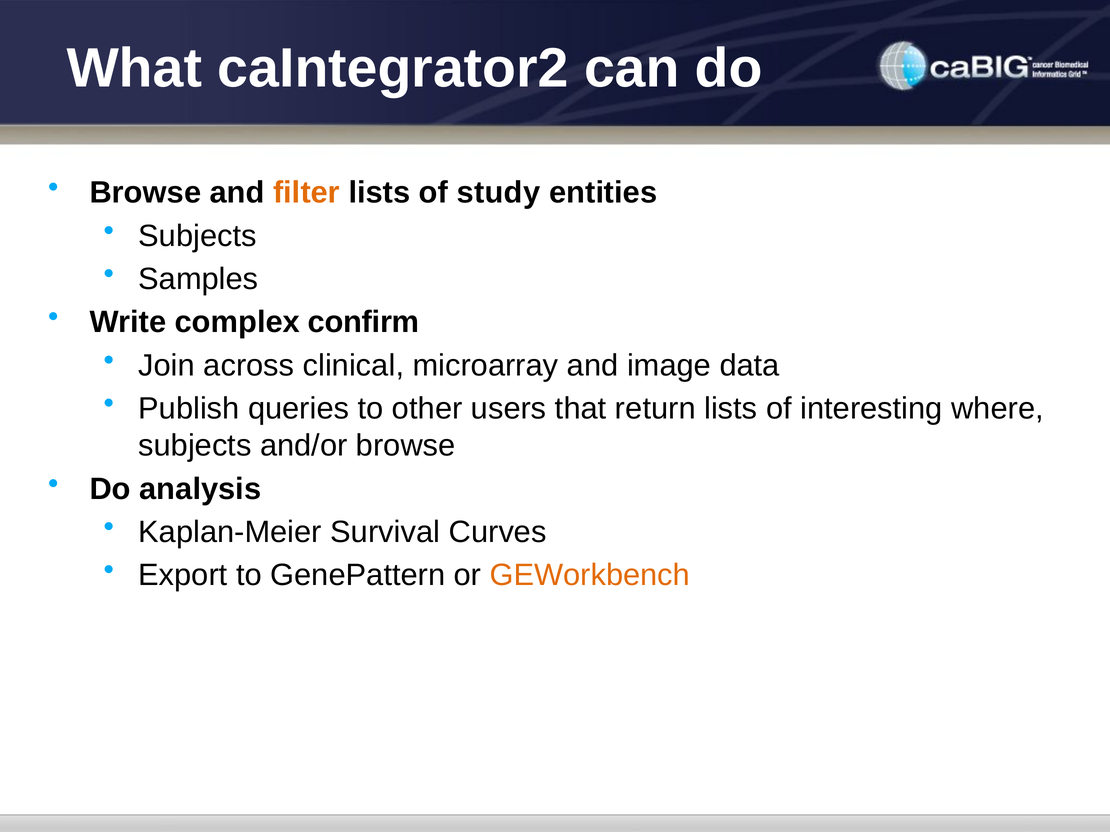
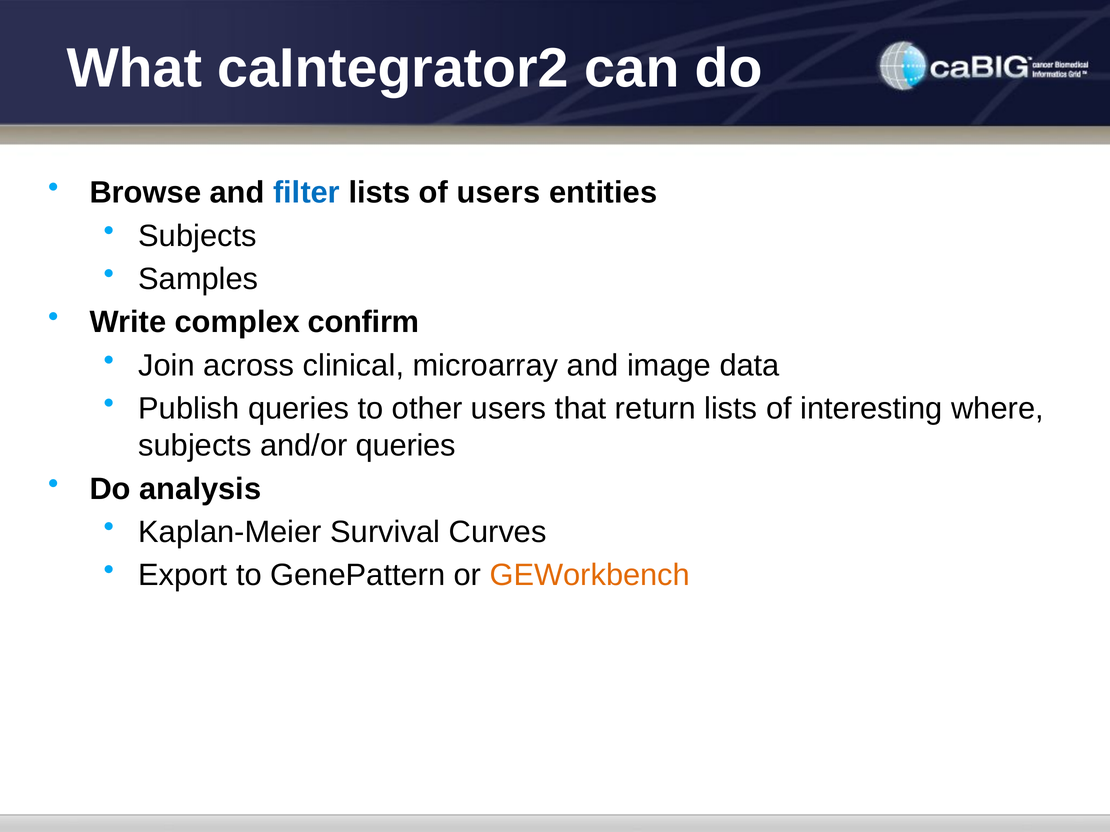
filter colour: orange -> blue
of study: study -> users
and/or browse: browse -> queries
